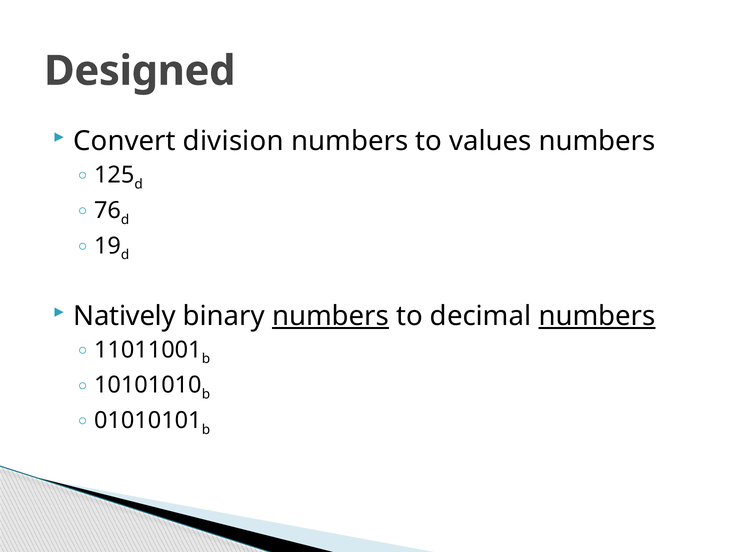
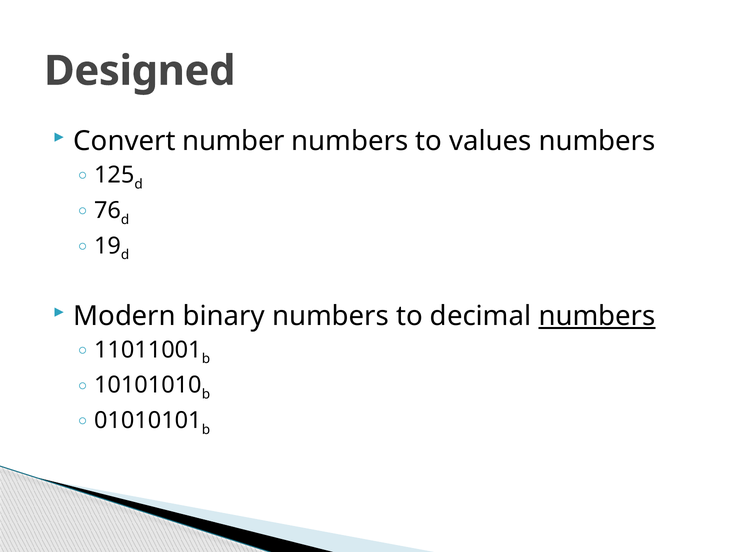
division: division -> number
Natively: Natively -> Modern
numbers at (331, 316) underline: present -> none
